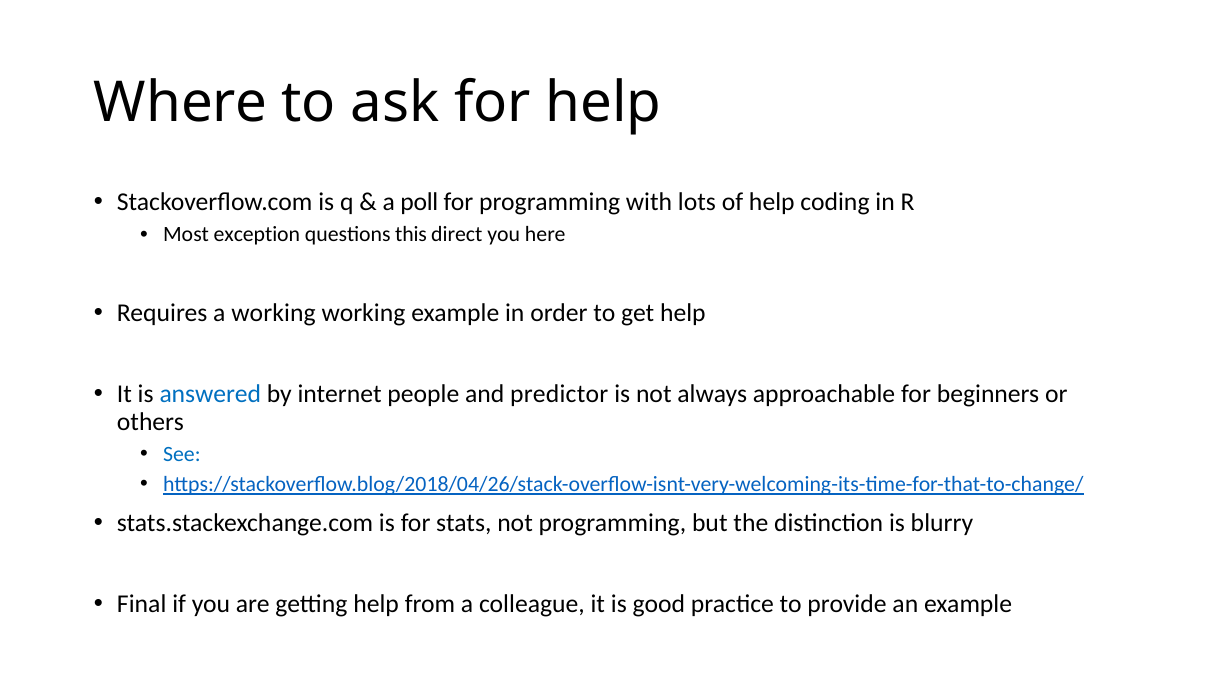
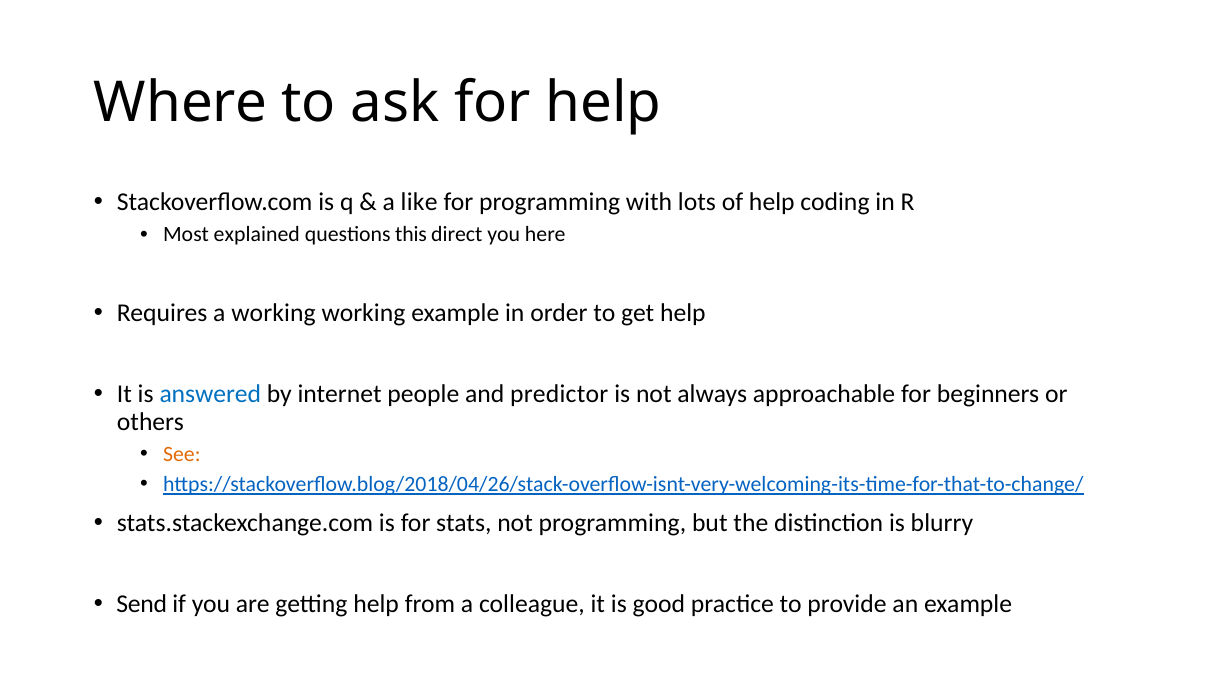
poll: poll -> like
exception: exception -> explained
See colour: blue -> orange
Final: Final -> Send
